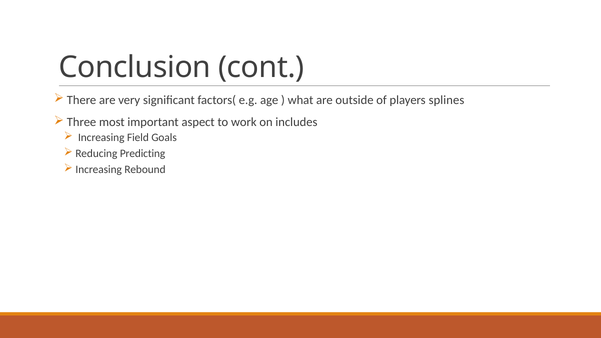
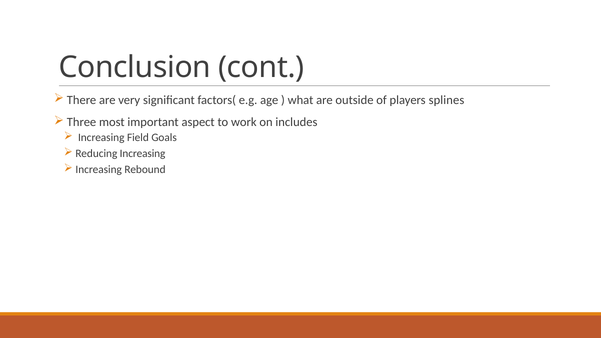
Reducing Predicting: Predicting -> Increasing
